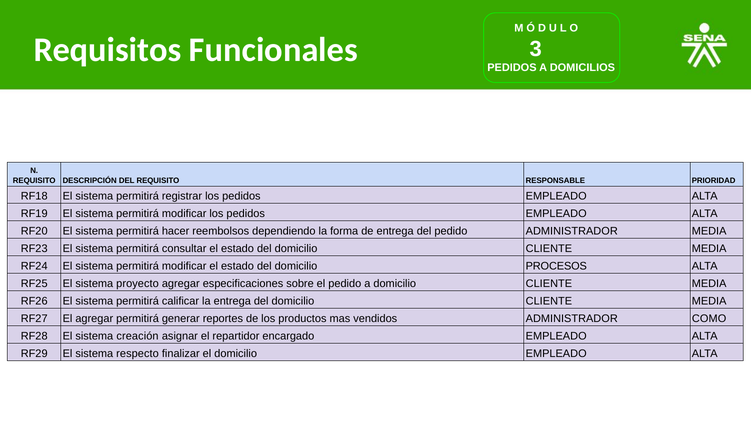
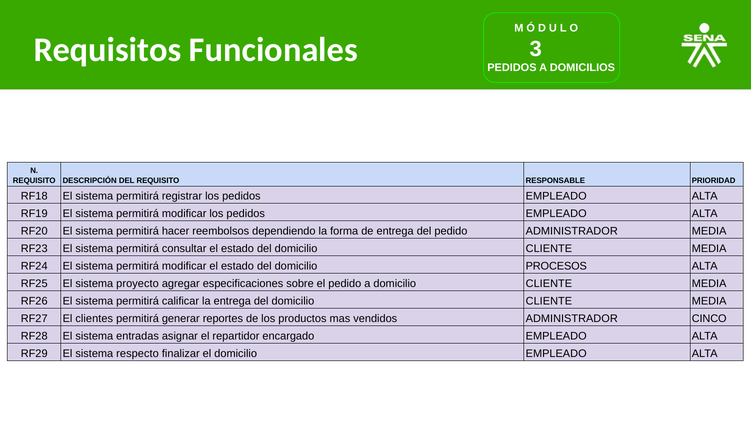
El agregar: agregar -> clientes
COMO: COMO -> CINCO
creación: creación -> entradas
